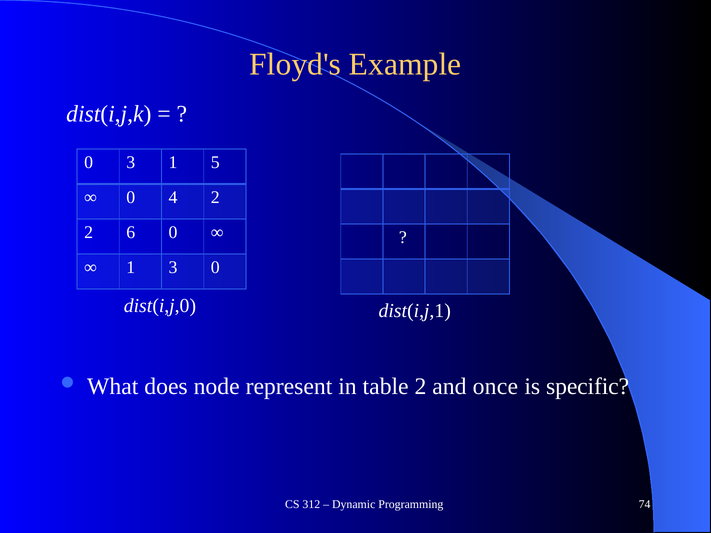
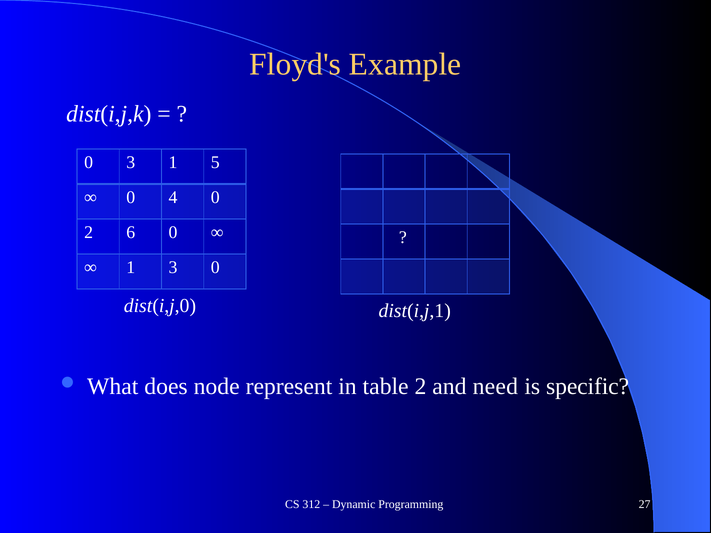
4 2: 2 -> 0
once: once -> need
74: 74 -> 27
